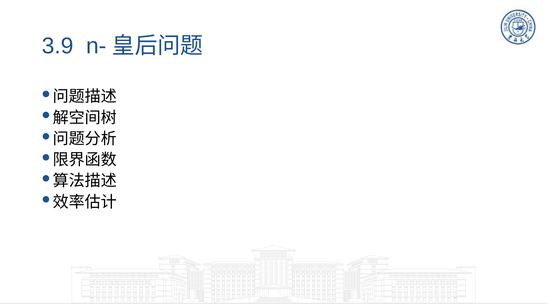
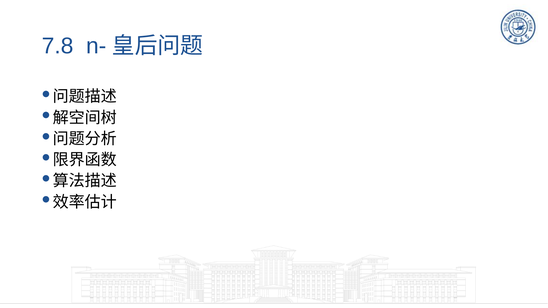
3.9: 3.9 -> 7.8
